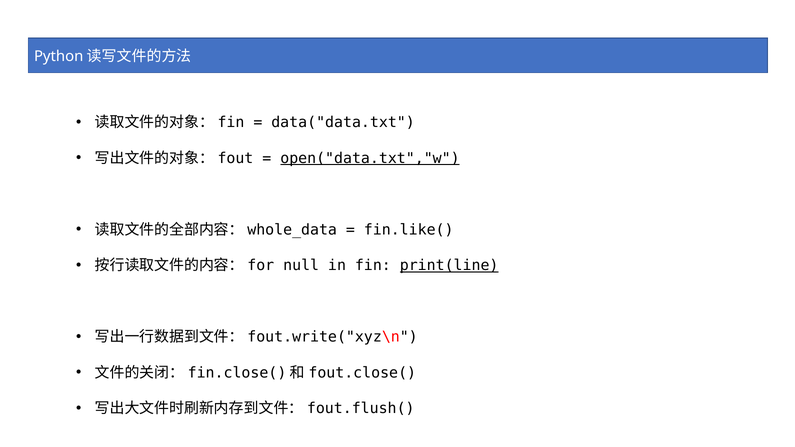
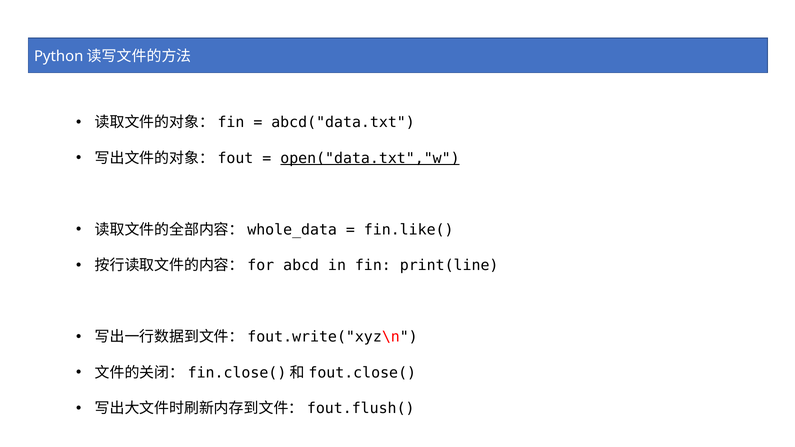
data("data.txt: data("data.txt -> abcd("data.txt
null: null -> abcd
print(line underline: present -> none
